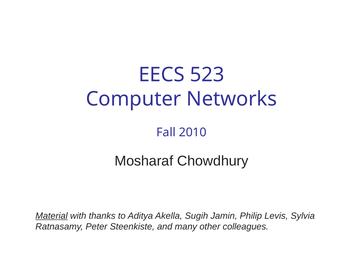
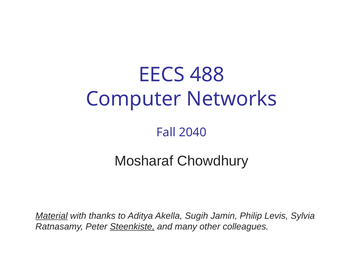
523: 523 -> 488
2010: 2010 -> 2040
Steenkiste underline: none -> present
